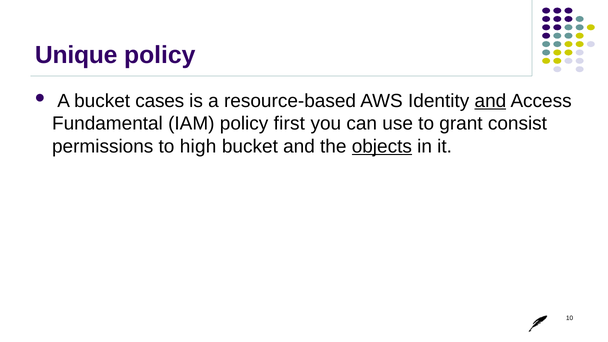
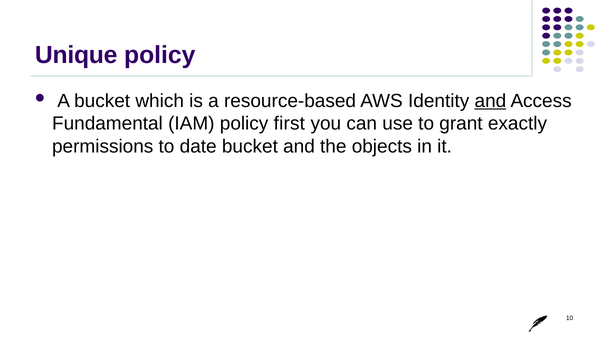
cases: cases -> which
consist: consist -> exactly
high: high -> date
objects underline: present -> none
